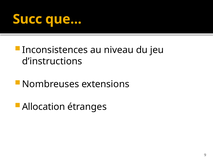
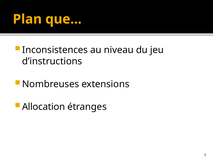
Succ: Succ -> Plan
